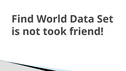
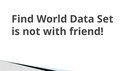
took: took -> with
